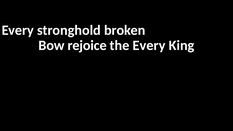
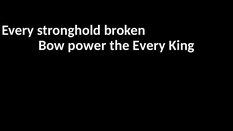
rejoice: rejoice -> power
